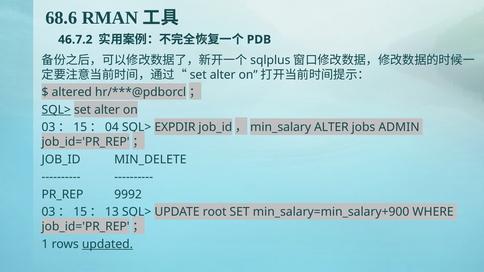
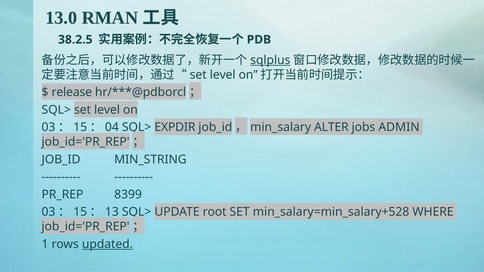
68.6: 68.6 -> 13.0
46.7.2: 46.7.2 -> 38.2.5
sqlplus underline: none -> present
alter at (223, 75): alter -> level
altered: altered -> release
SQL> at (56, 110) underline: present -> none
alter at (107, 110): alter -> level
MIN_DELETE: MIN_DELETE -> MIN_STRING
9992: 9992 -> 8399
min_salary=min_salary+900: min_salary=min_salary+900 -> min_salary=min_salary+528
